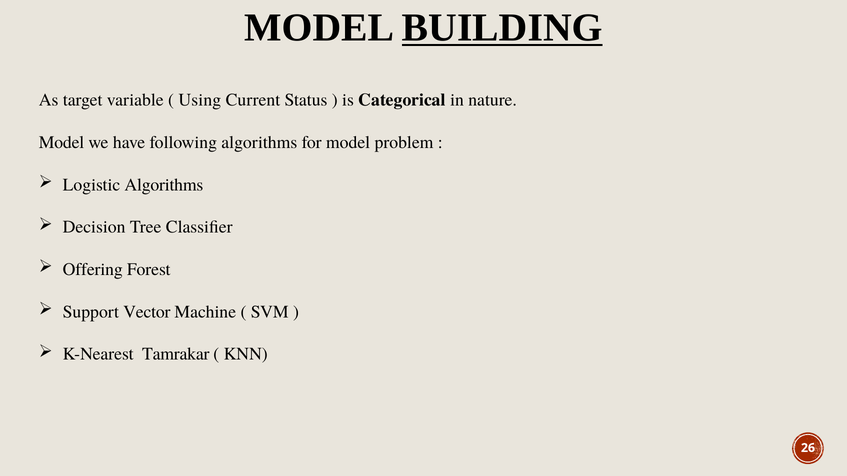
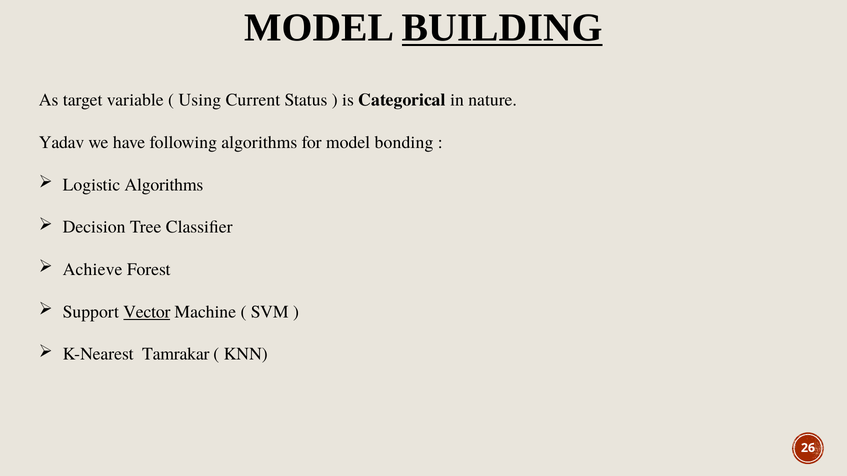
Model at (62, 143): Model -> Yadav
problem: problem -> bonding
Offering: Offering -> Achieve
Vector underline: none -> present
